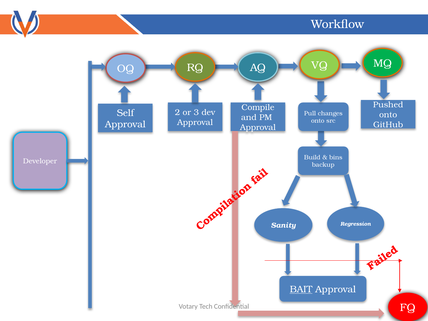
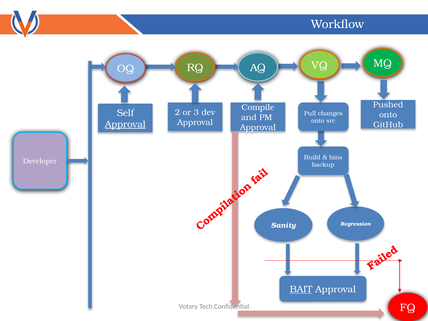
Approval at (125, 124) underline: none -> present
